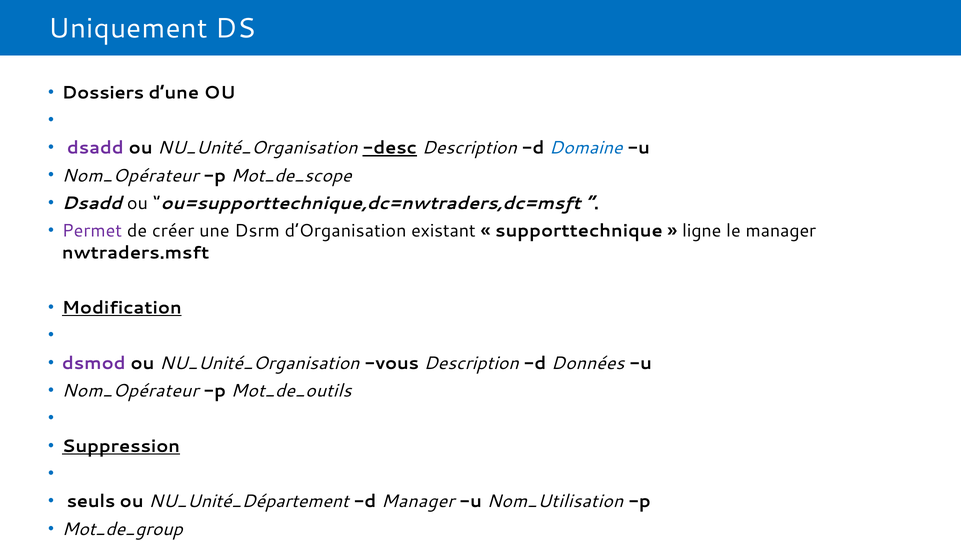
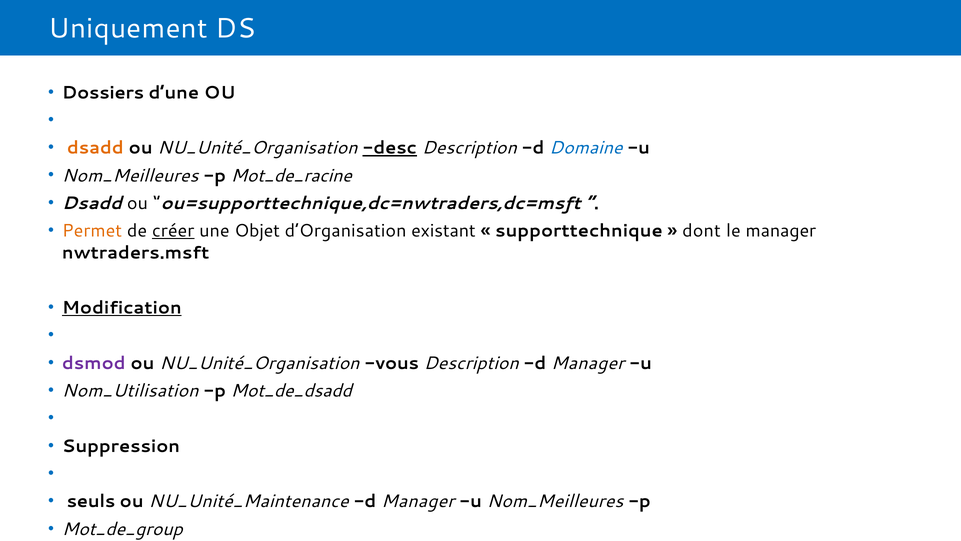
dsadd at (95, 148) colour: purple -> orange
Nom_Opérateur at (130, 175): Nom_Opérateur -> Nom_Meilleures
Mot_de_scope: Mot_de_scope -> Mot_de_racine
Permet colour: purple -> orange
créer underline: none -> present
Dsrm: Dsrm -> Objet
ligne: ligne -> dont
Description d Données: Données -> Manager
Nom_Opérateur at (130, 391): Nom_Opérateur -> Nom_Utilisation
Mot_de_outils: Mot_de_outils -> Mot_de_dsadd
Suppression underline: present -> none
NU_Unité_Département: NU_Unité_Département -> NU_Unité_Maintenance
u Nom_Utilisation: Nom_Utilisation -> Nom_Meilleures
